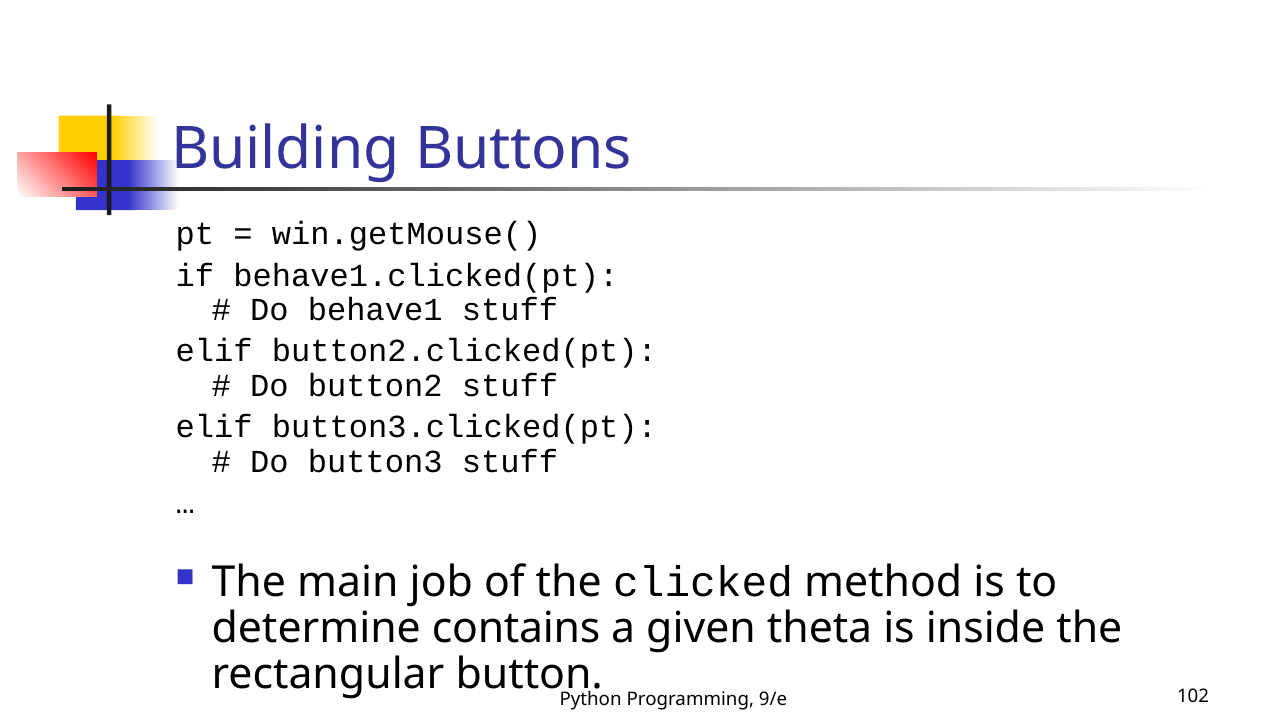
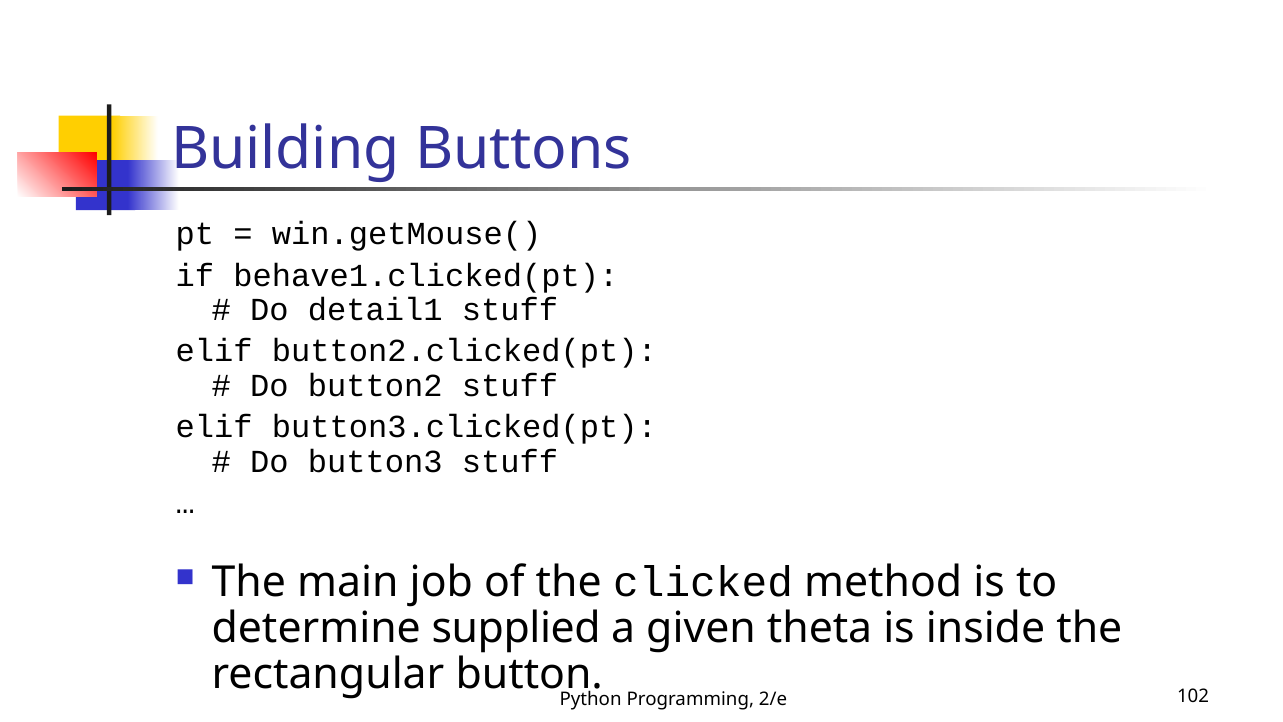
behave1: behave1 -> detail1
contains: contains -> supplied
9/e: 9/e -> 2/e
